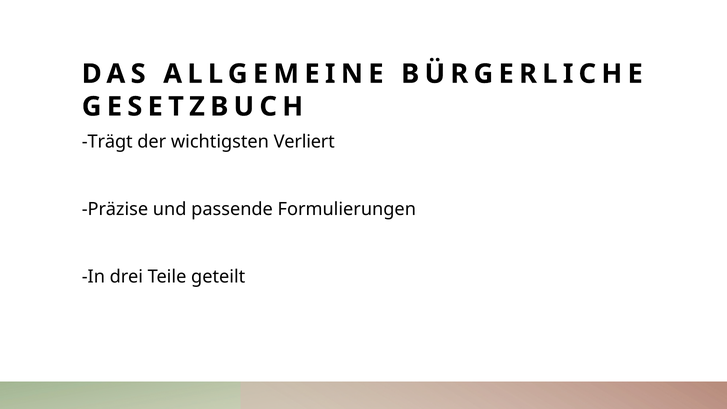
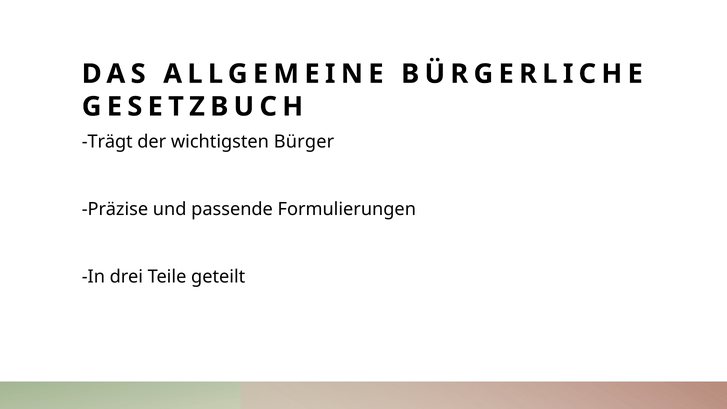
Verliert: Verliert -> Bürger
